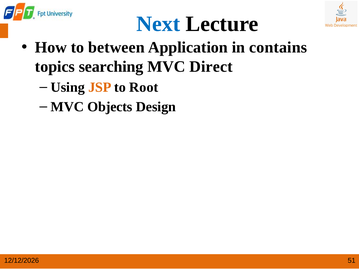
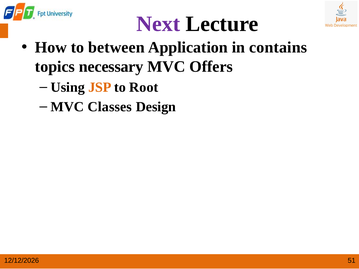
Next colour: blue -> purple
searching: searching -> necessary
Direct: Direct -> Offers
Objects: Objects -> Classes
